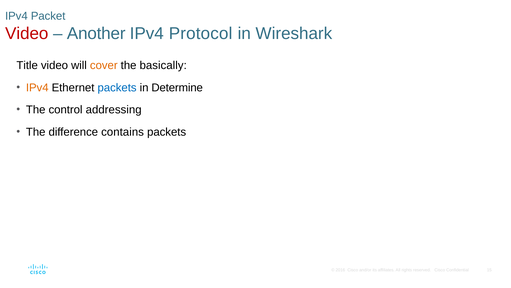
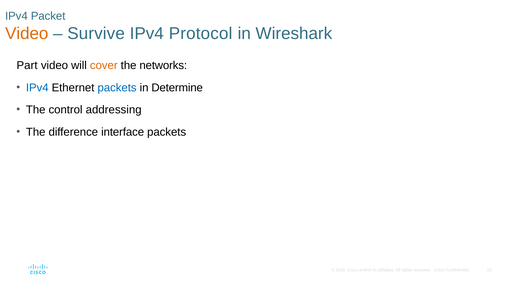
Video at (27, 33) colour: red -> orange
Another: Another -> Survive
Title: Title -> Part
basically: basically -> networks
IPv4 at (37, 87) colour: orange -> blue
contains: contains -> interface
